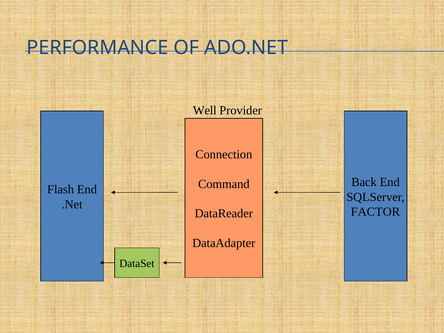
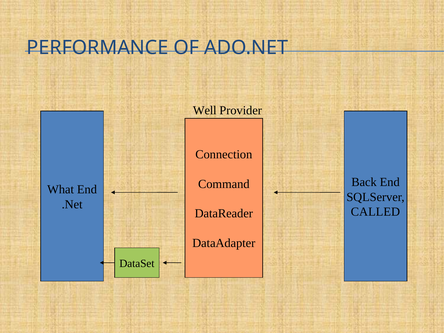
Flash: Flash -> What
FACTOR: FACTOR -> CALLED
